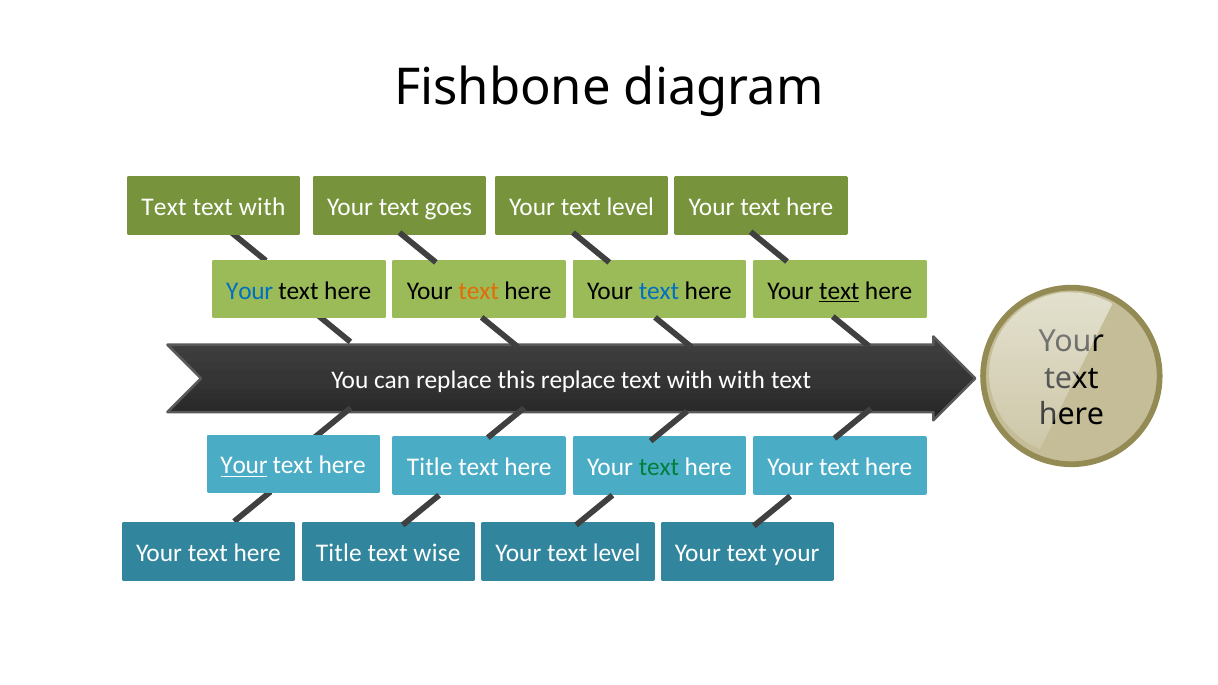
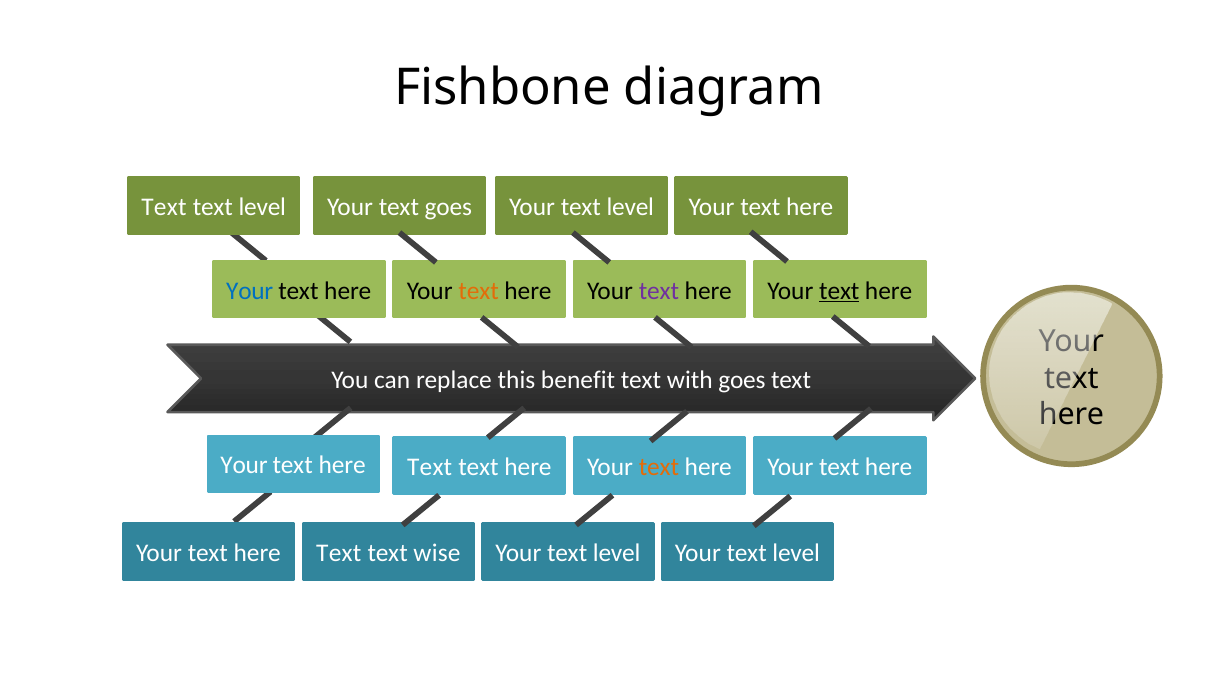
with at (262, 207): with -> level
text at (659, 291) colour: blue -> purple
this replace: replace -> benefit
with with: with -> goes
Your at (244, 466) underline: present -> none
Title at (430, 467): Title -> Text
text at (659, 467) colour: green -> orange
Title at (339, 554): Title -> Text
your at (796, 554): your -> level
